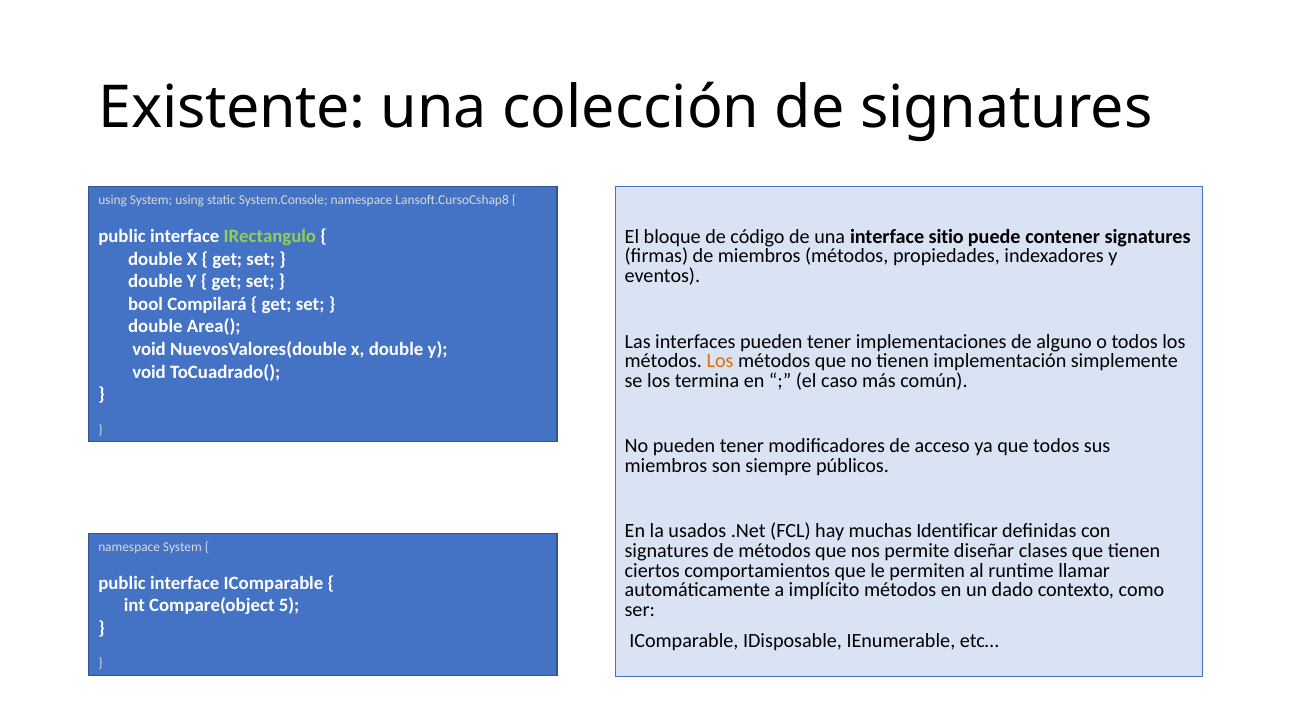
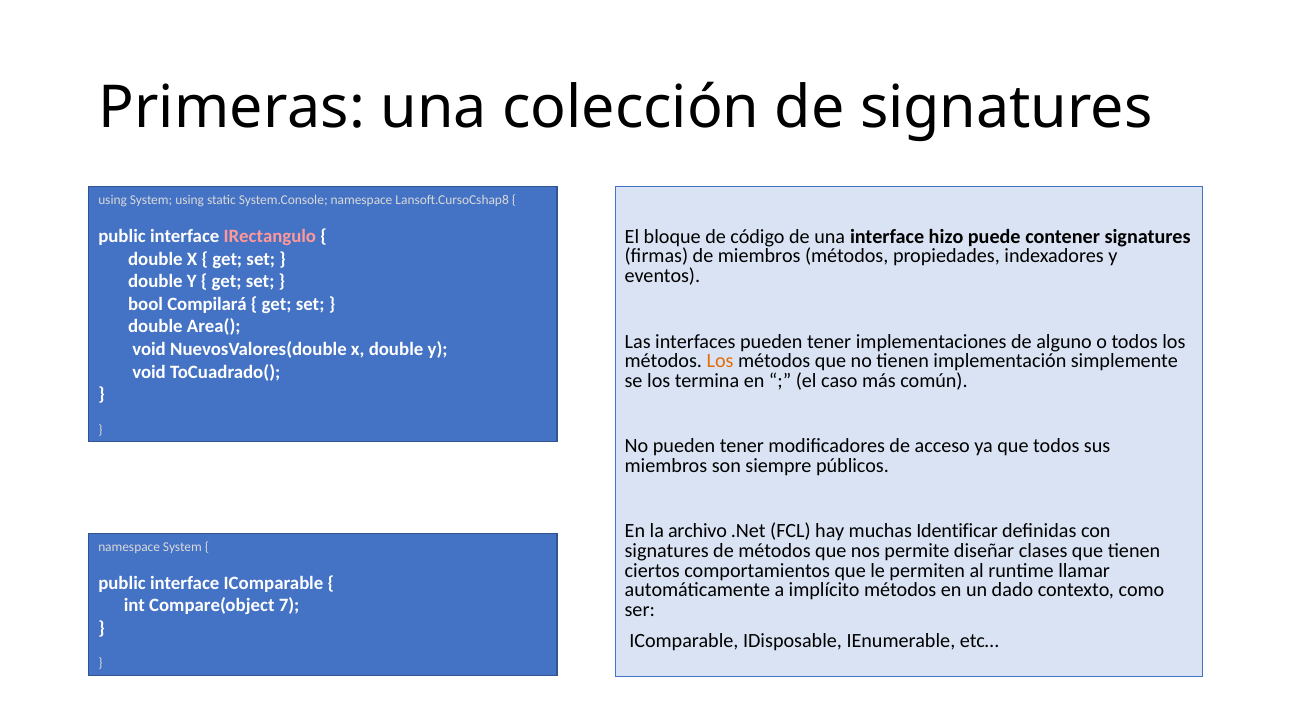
Existente: Existente -> Primeras
IRectangulo colour: light green -> pink
sitio: sitio -> hizo
usados: usados -> archivo
5: 5 -> 7
